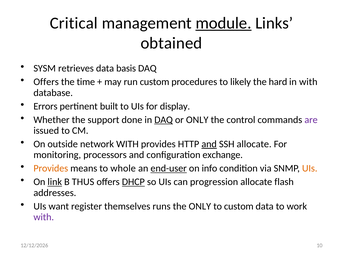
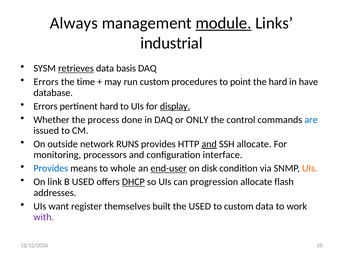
Critical: Critical -> Always
obtained: obtained -> industrial
retrieves underline: none -> present
Offers at (46, 82): Offers -> Errors
likely: likely -> point
in with: with -> have
pertinent built: built -> hard
display underline: none -> present
support: support -> process
DAQ at (164, 120) underline: present -> none
are colour: purple -> blue
network WITH: WITH -> RUNS
exchange: exchange -> interface
Provides at (51, 169) colour: orange -> blue
info: info -> disk
link underline: present -> none
B THUS: THUS -> USED
runs: runs -> built
the ONLY: ONLY -> USED
